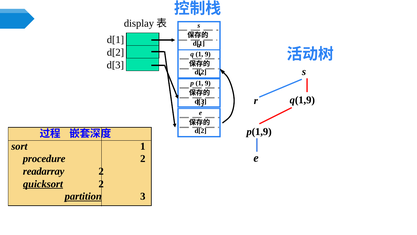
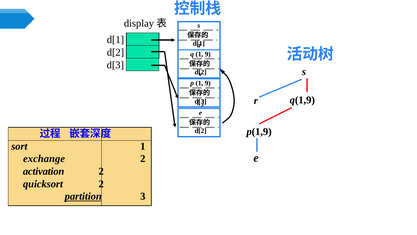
procedure: procedure -> exchange
readarray: readarray -> activation
quicksort underline: present -> none
